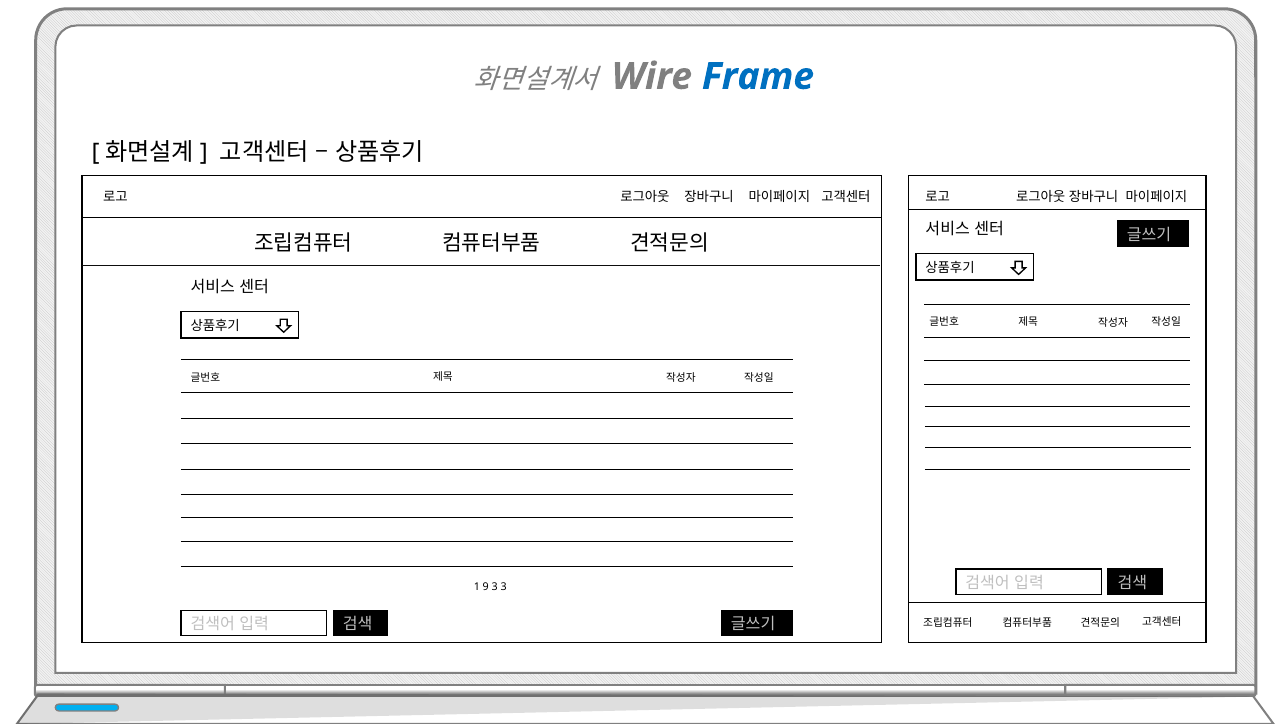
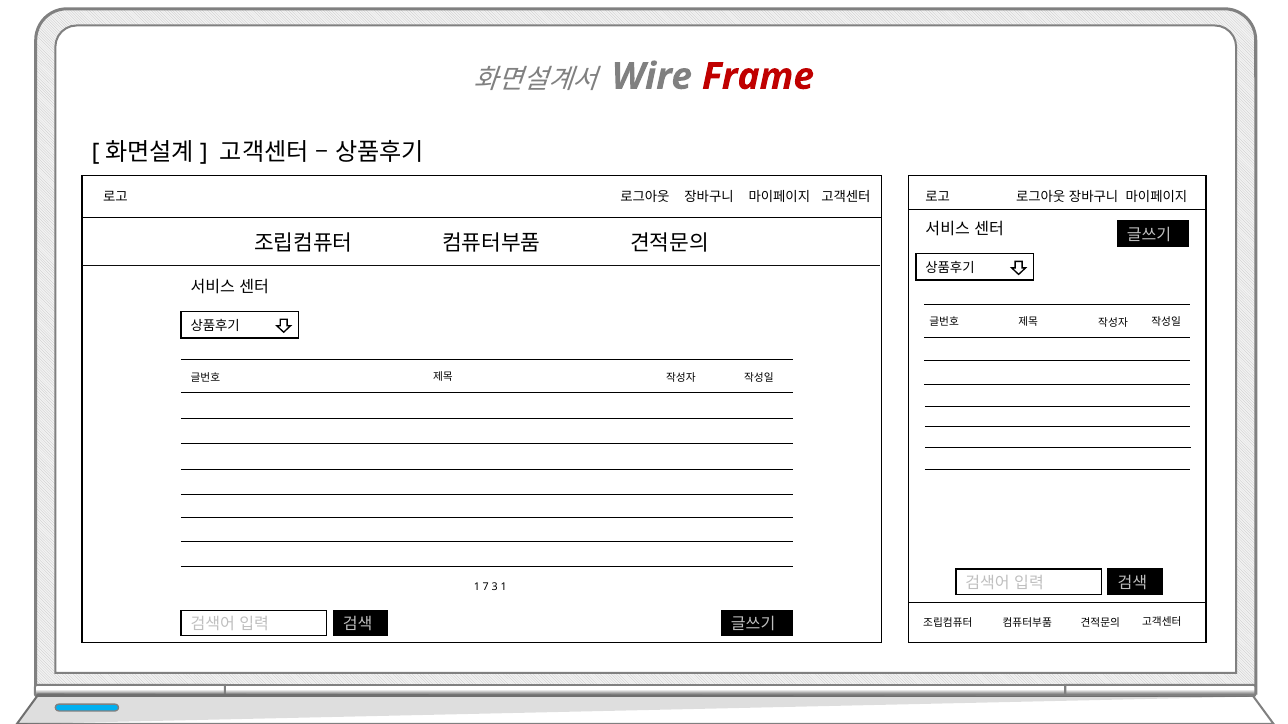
Frame colour: blue -> red
9: 9 -> 7
3 3: 3 -> 1
